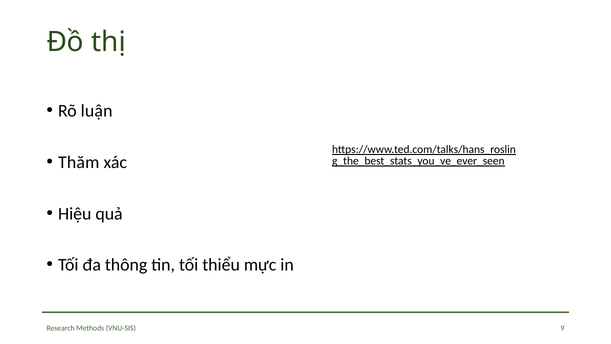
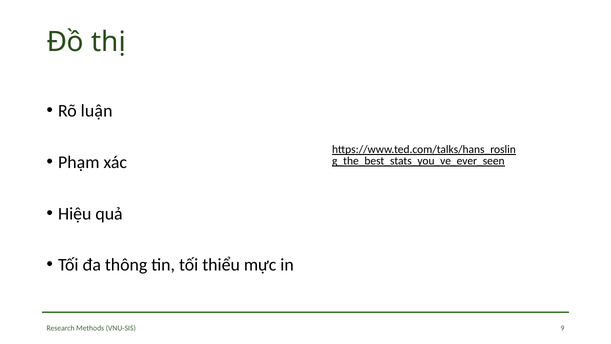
Thăm: Thăm -> Phạm
